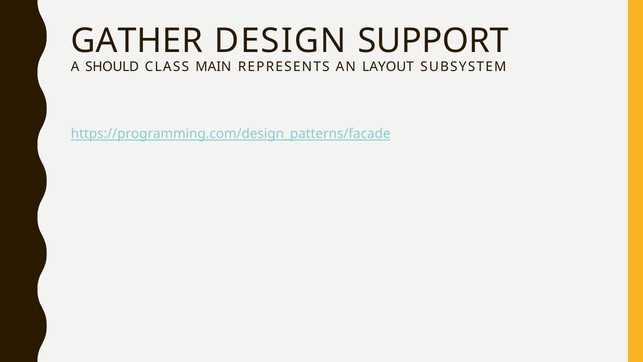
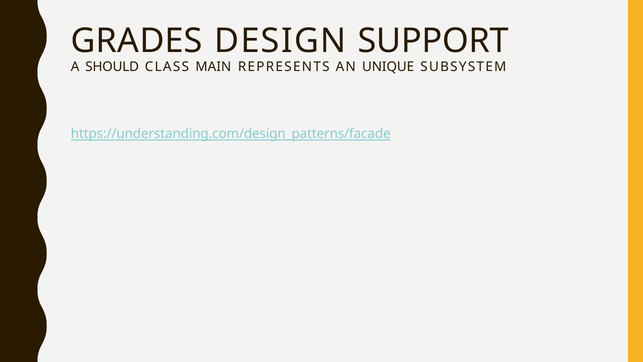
GATHER: GATHER -> GRADES
LAYOUT: LAYOUT -> UNIQUE
https://programming.com/design_patterns/facade: https://programming.com/design_patterns/facade -> https://understanding.com/design_patterns/facade
